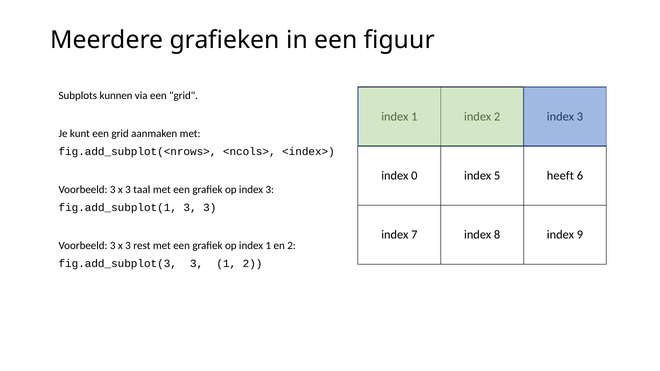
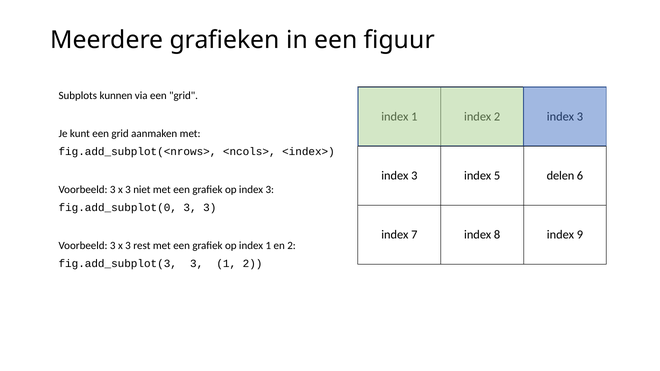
0 at (414, 176): 0 -> 3
heeft: heeft -> delen
taal: taal -> niet
fig.add_subplot(1: fig.add_subplot(1 -> fig.add_subplot(0
